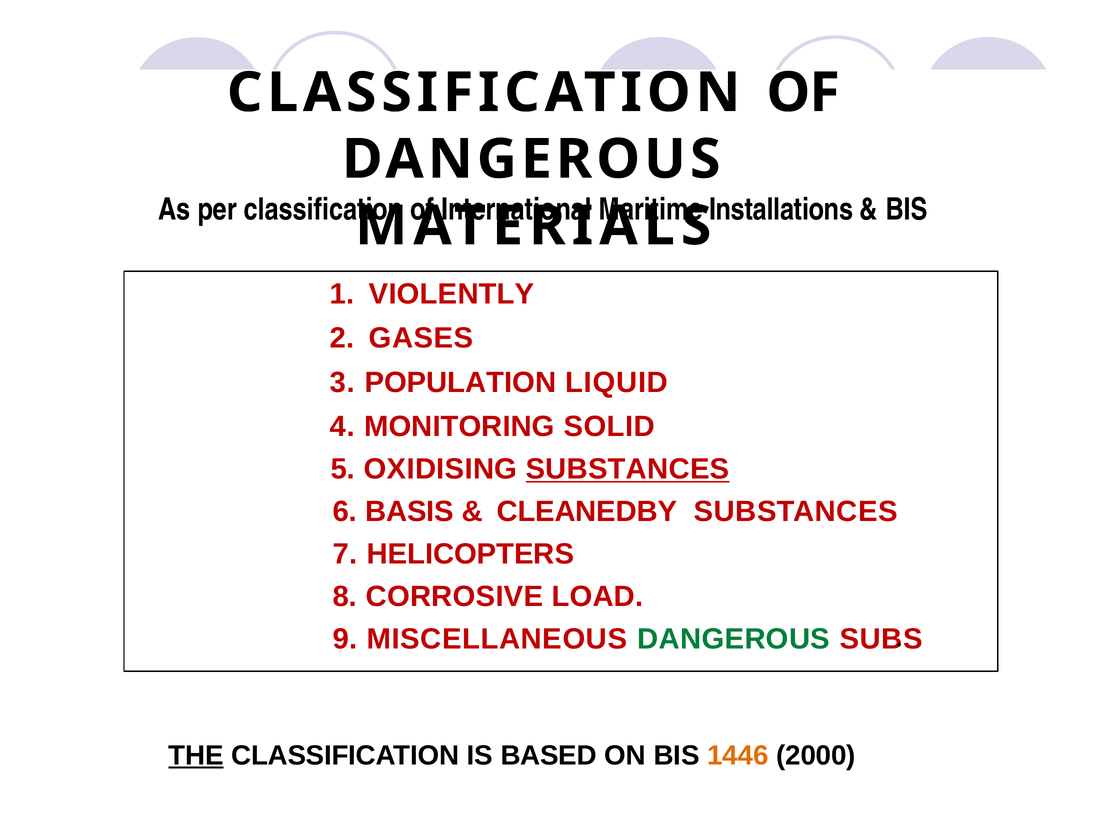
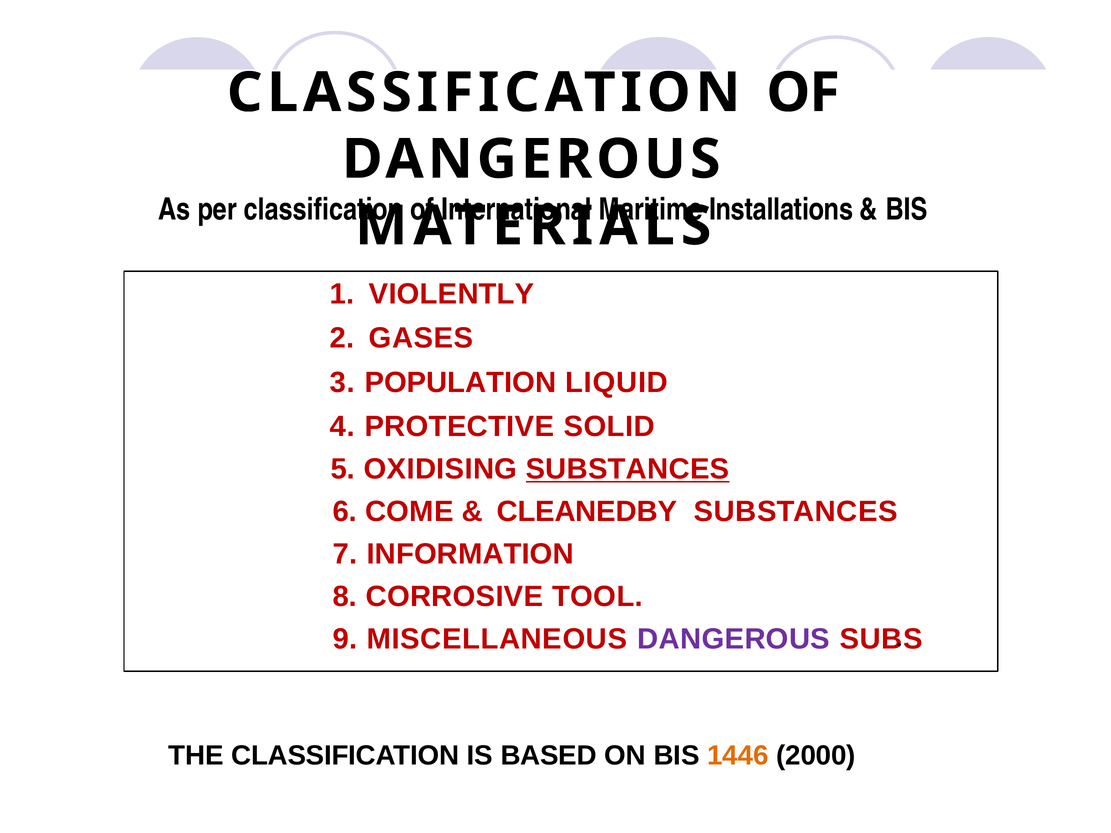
MONITORING: MONITORING -> PROTECTIVE
BASIS: BASIS -> COME
HELICOPTERS: HELICOPTERS -> INFORMATION
LOAD: LOAD -> TOOL
DANGEROUS at (734, 639) colour: green -> purple
THE underline: present -> none
